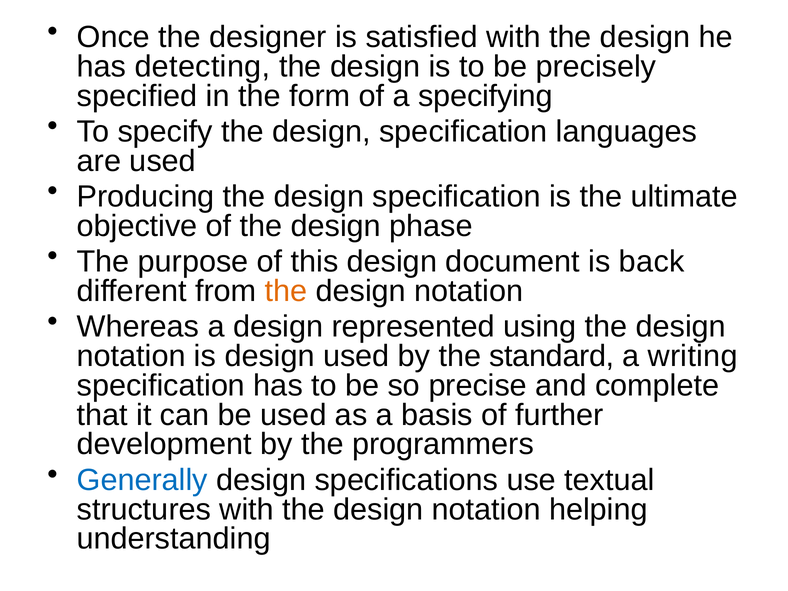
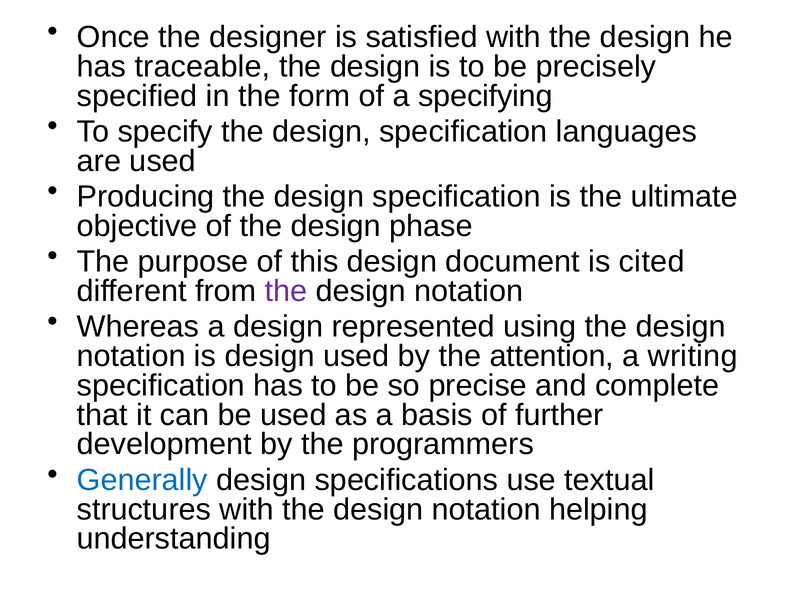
detecting: detecting -> traceable
back: back -> cited
the at (286, 291) colour: orange -> purple
standard: standard -> attention
